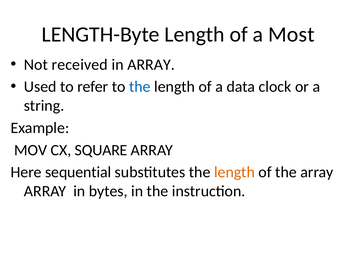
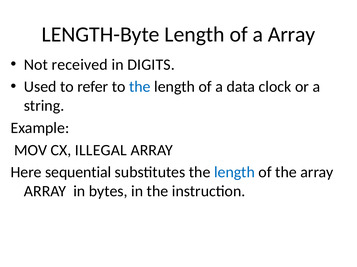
a Most: Most -> Array
in ARRAY: ARRAY -> DIGITS
SQUARE: SQUARE -> ILLEGAL
length at (234, 173) colour: orange -> blue
